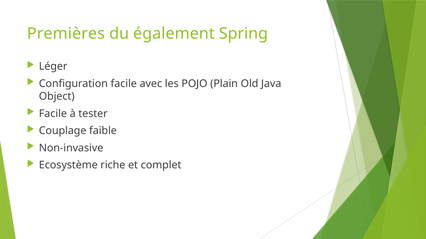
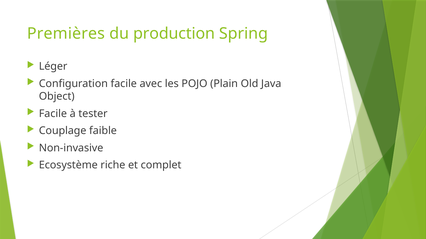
également: également -> production
